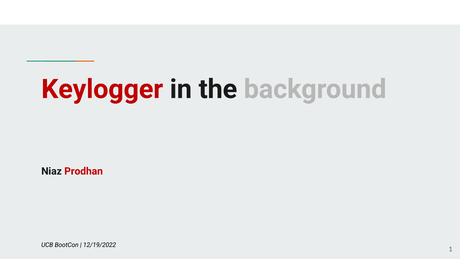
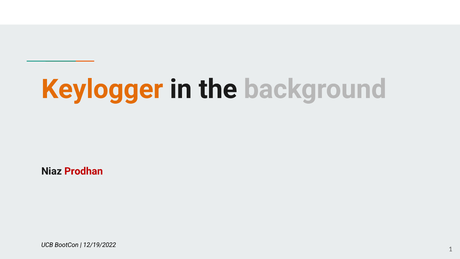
Keylogger colour: red -> orange
